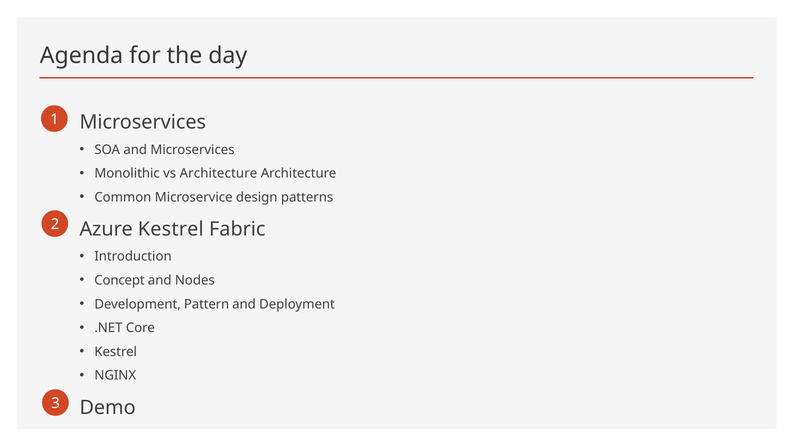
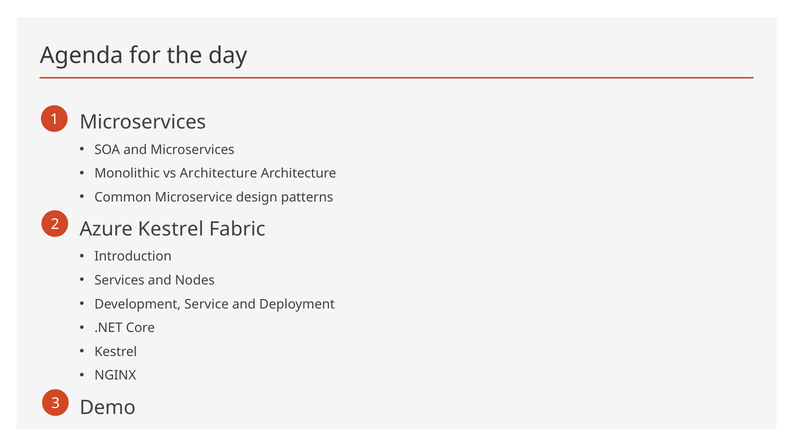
Concept: Concept -> Services
Pattern: Pattern -> Service
